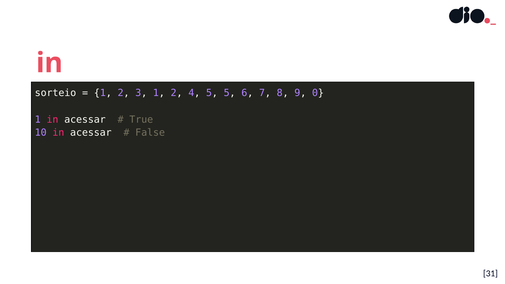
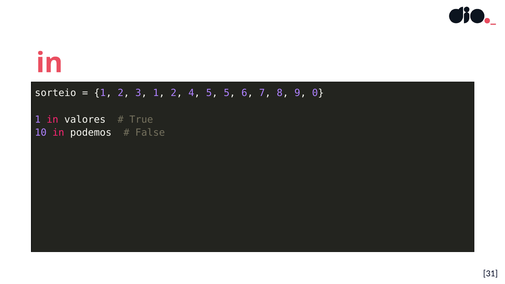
1 in acessar: acessar -> valores
10 in acessar: acessar -> podemos
